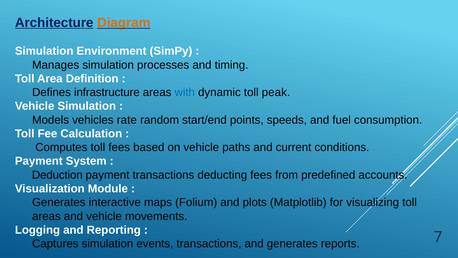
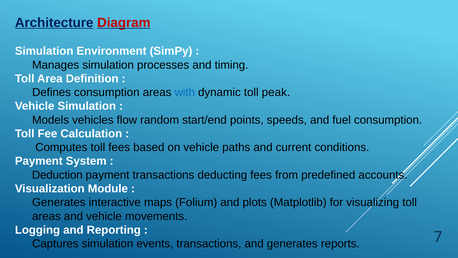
Diagram colour: orange -> red
Defines infrastructure: infrastructure -> consumption
rate: rate -> flow
